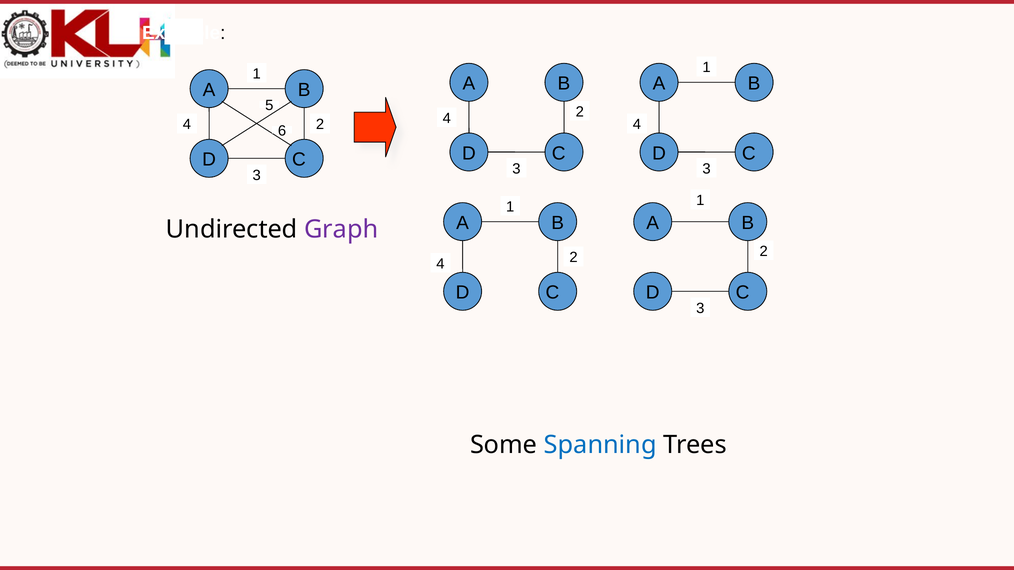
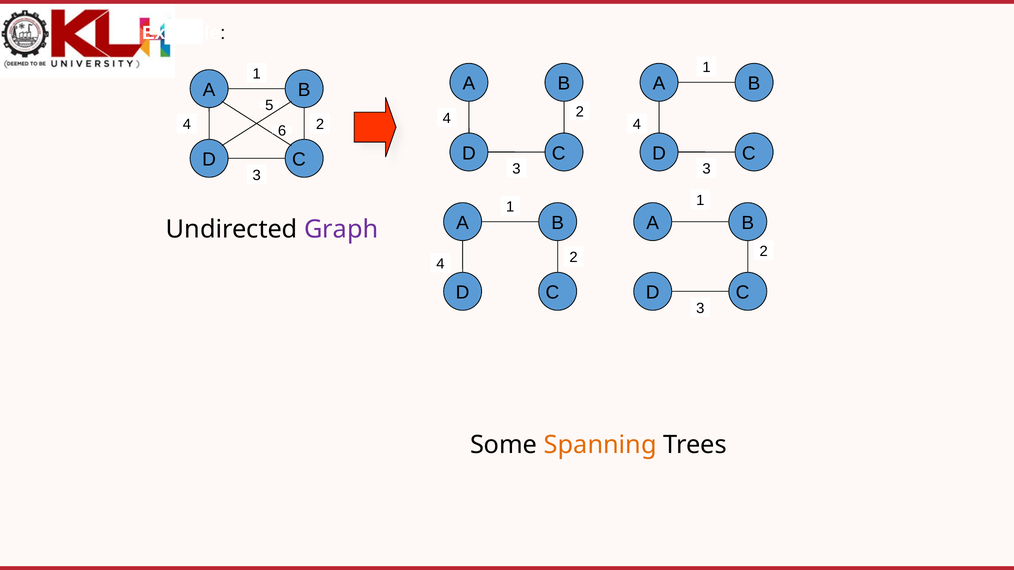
Spanning colour: blue -> orange
